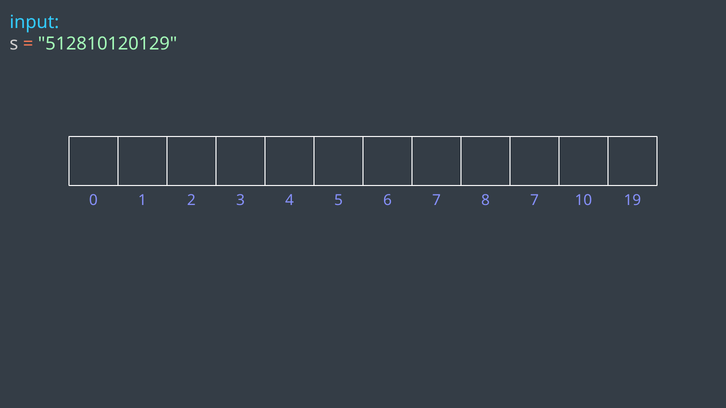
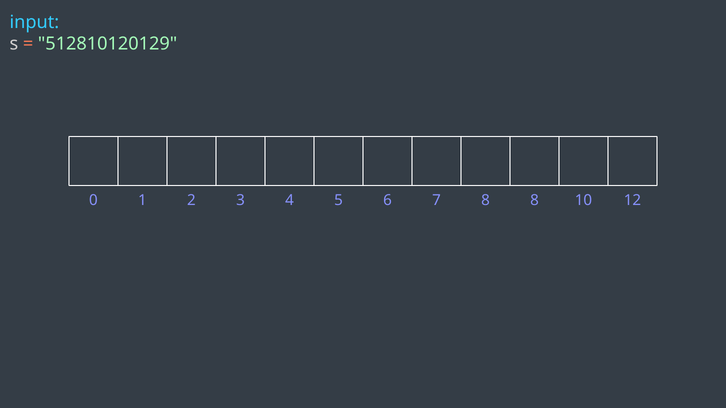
8 7: 7 -> 8
19: 19 -> 12
